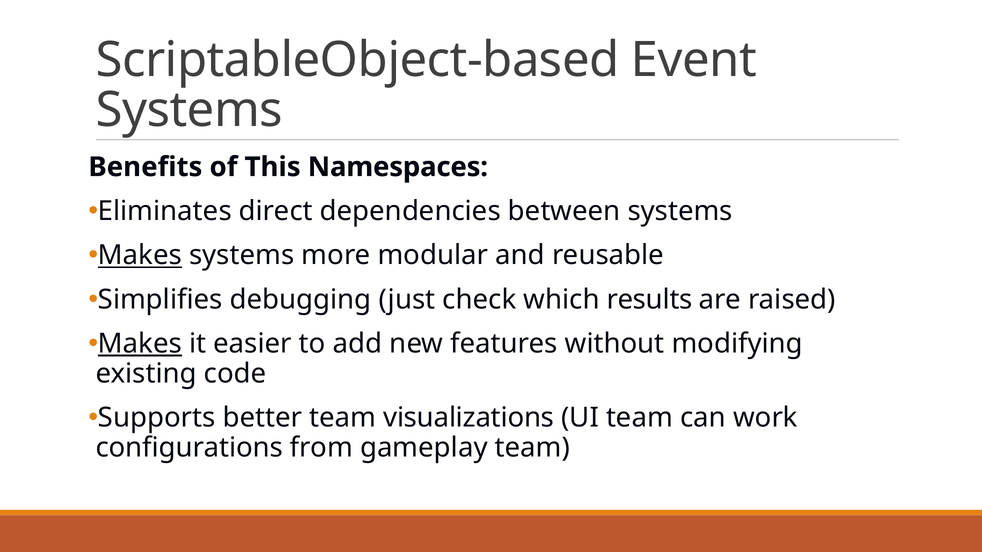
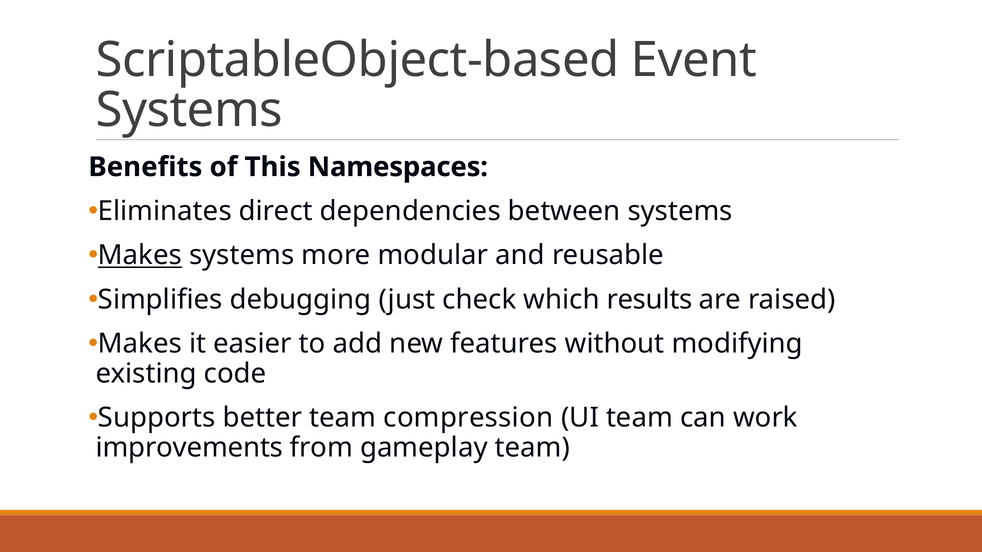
Makes at (140, 344) underline: present -> none
visualizations: visualizations -> compression
configurations: configurations -> improvements
